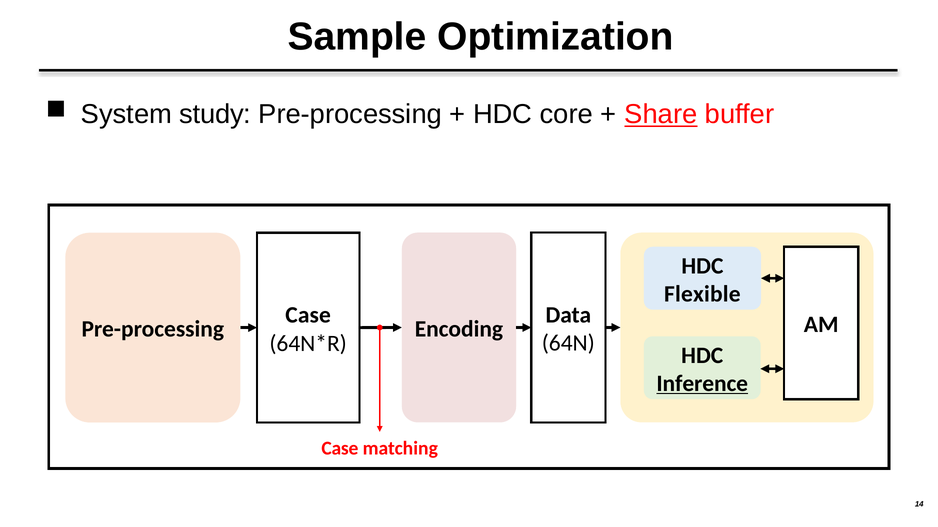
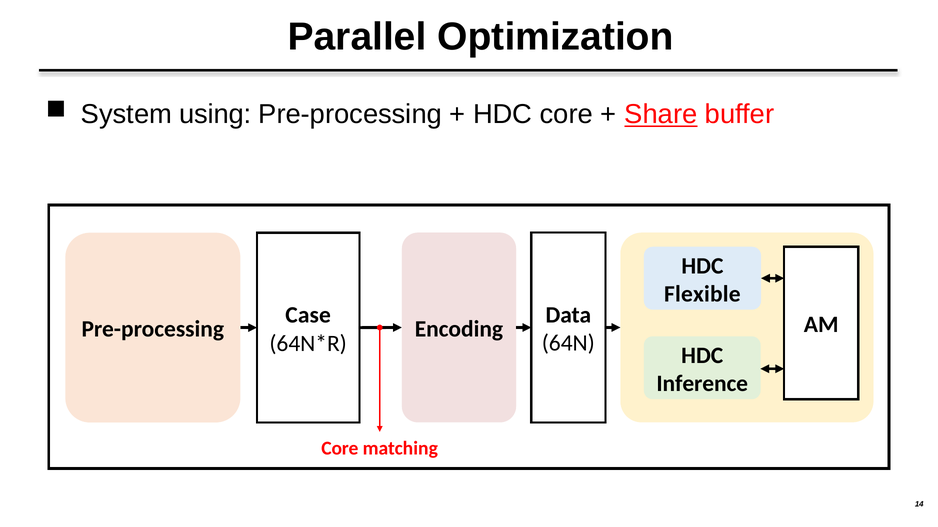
Sample: Sample -> Parallel
study: study -> using
Inference underline: present -> none
Case at (340, 449): Case -> Core
